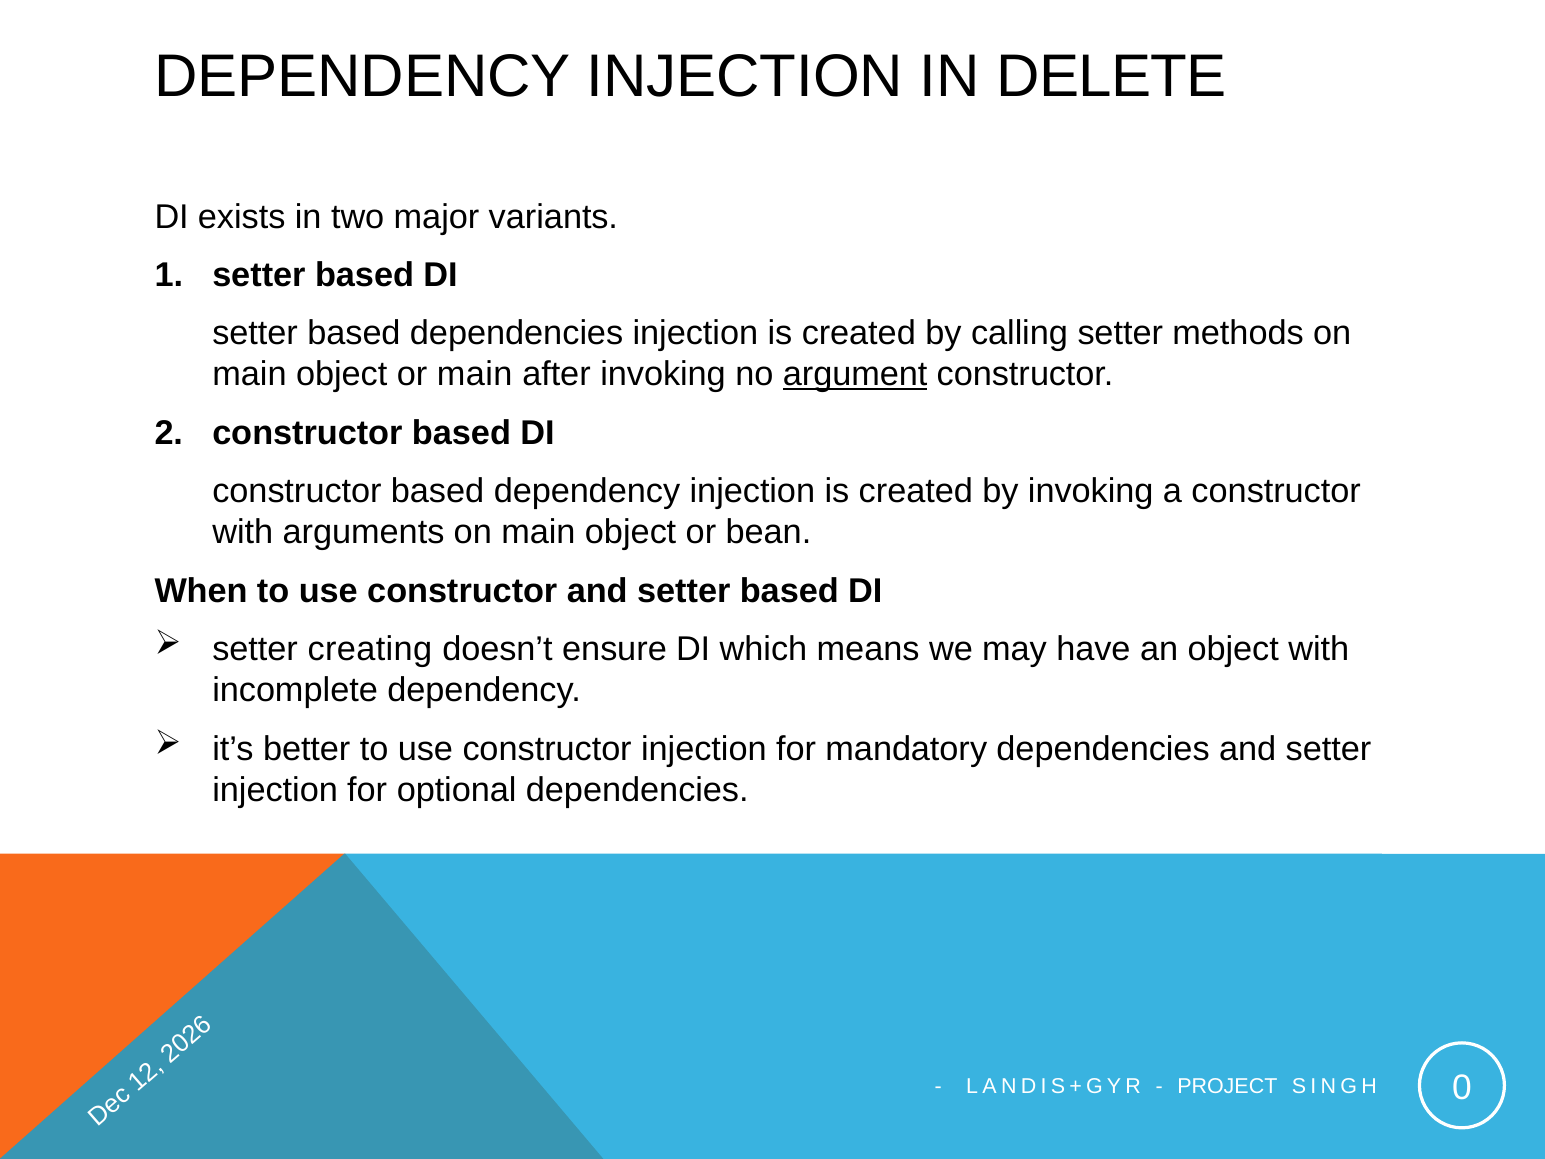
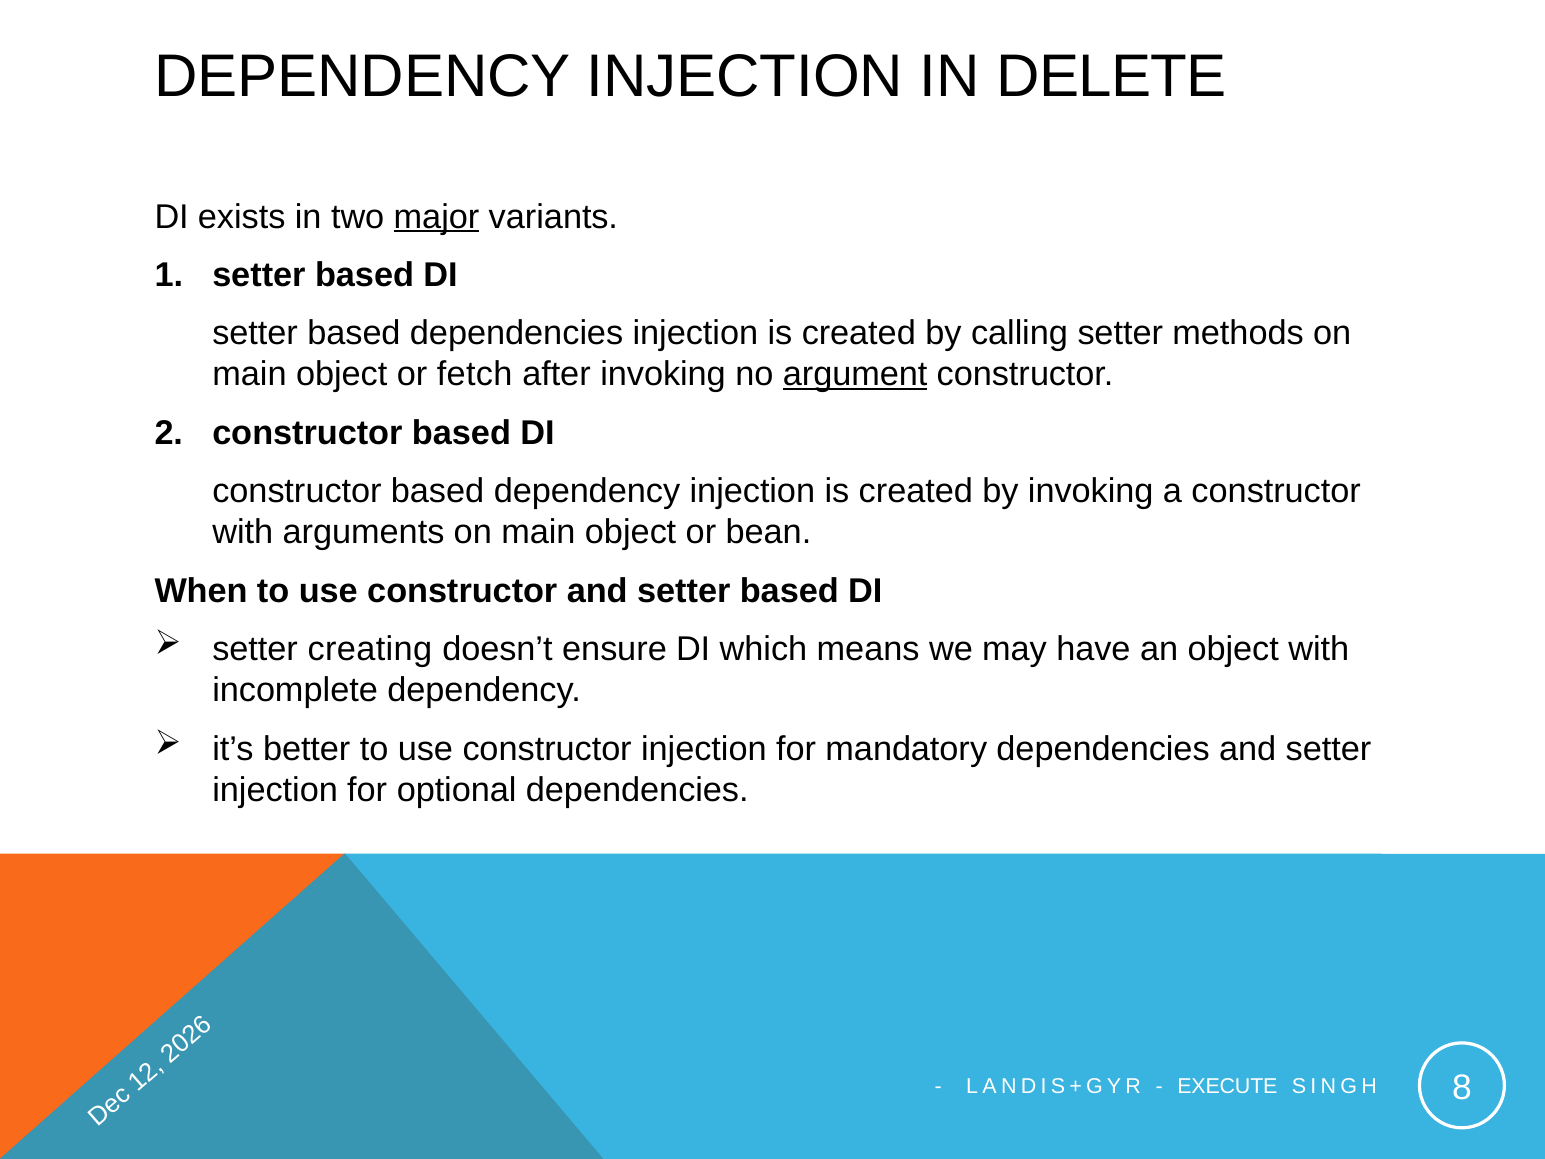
major underline: none -> present
or main: main -> fetch
PROJECT: PROJECT -> EXECUTE
SINGH 0: 0 -> 8
